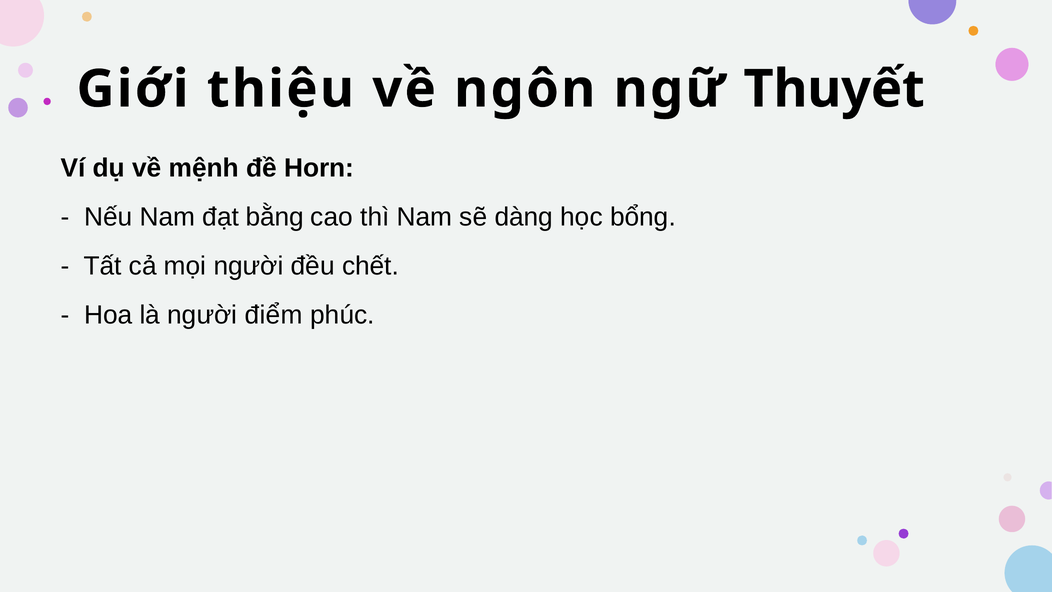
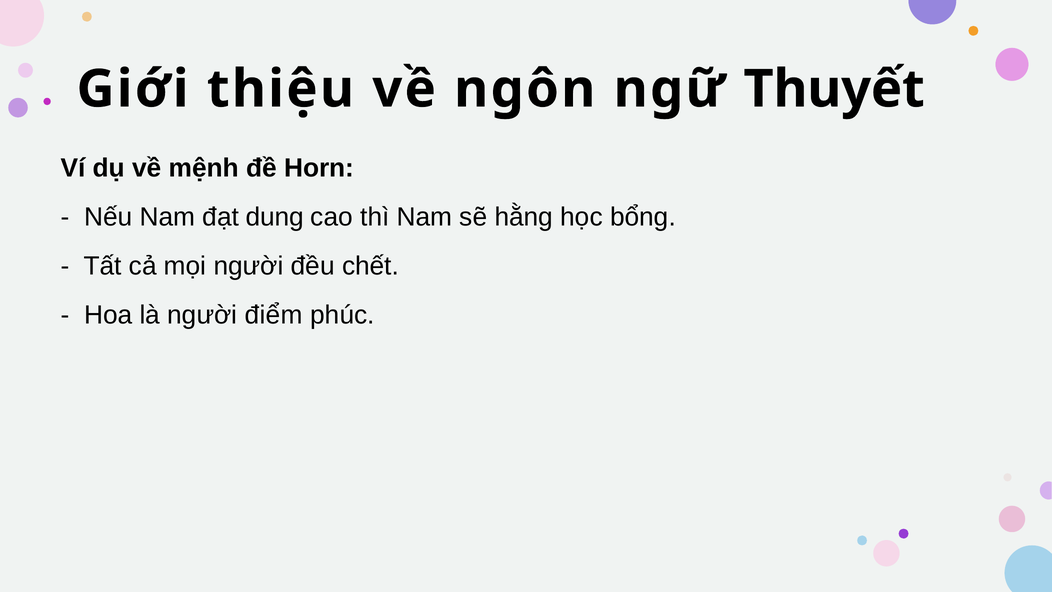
bằng: bằng -> dung
dàng: dàng -> hằng
